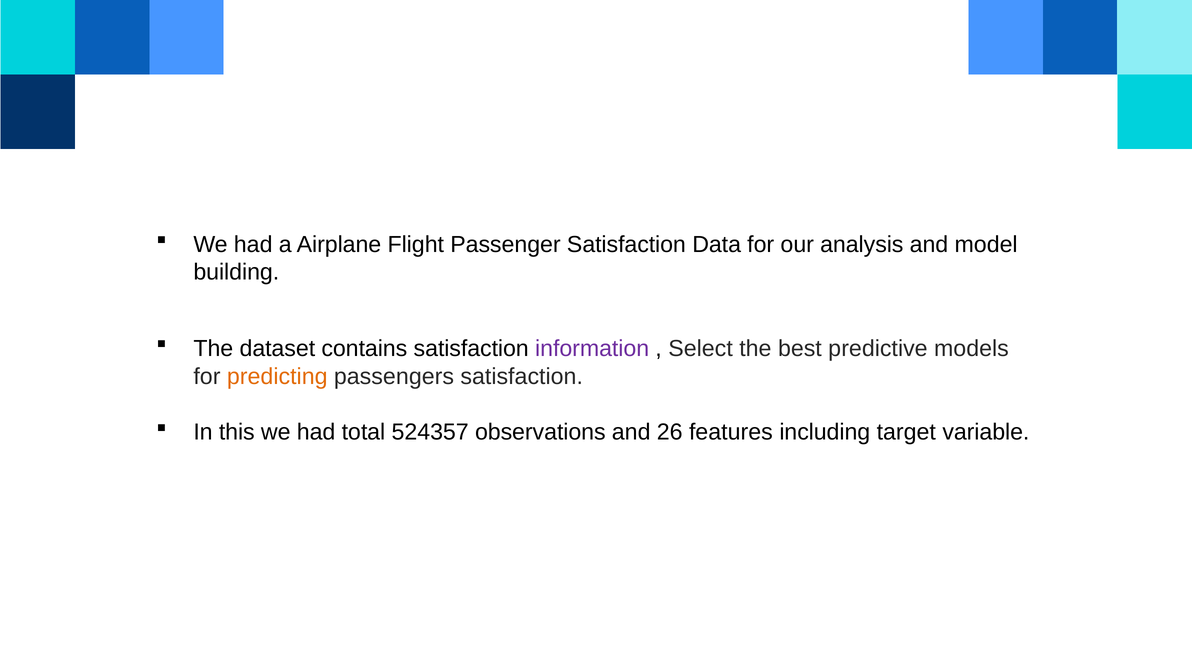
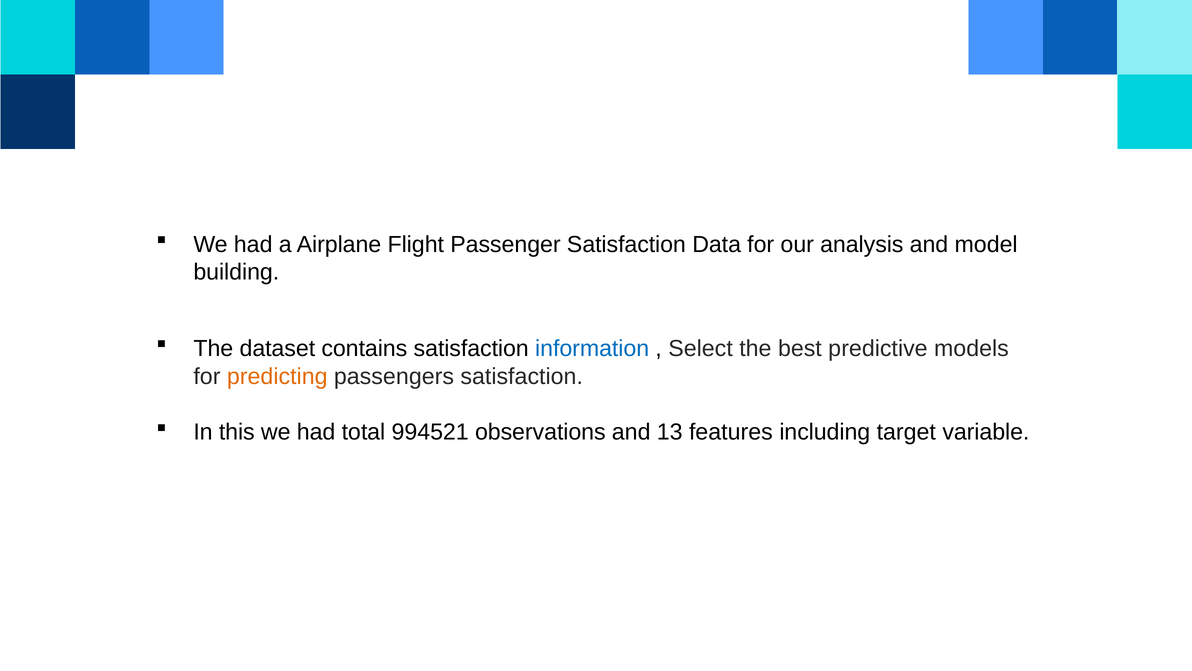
information colour: purple -> blue
524357: 524357 -> 994521
26: 26 -> 13
